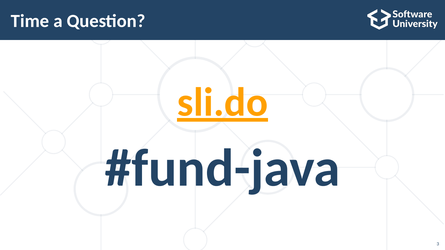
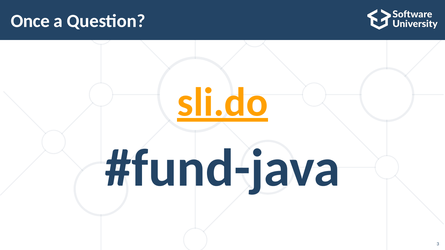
Time: Time -> Once
